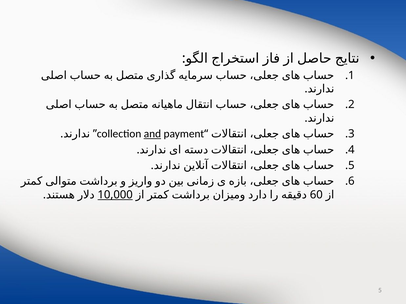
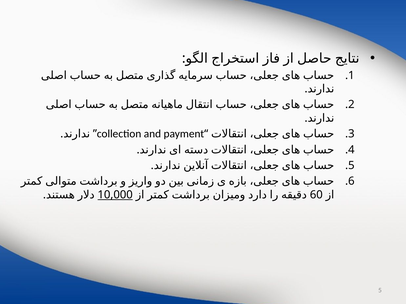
and underline: present -> none
